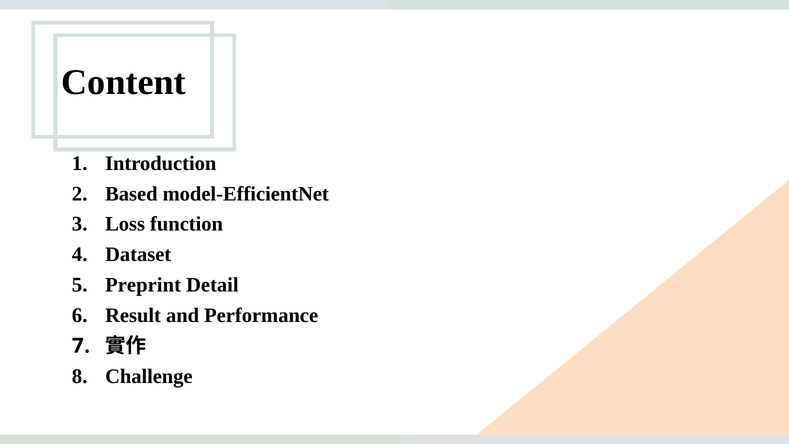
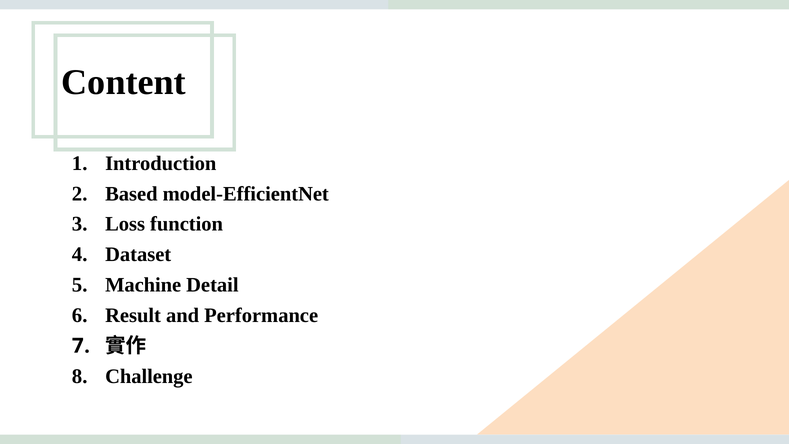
Preprint: Preprint -> Machine
